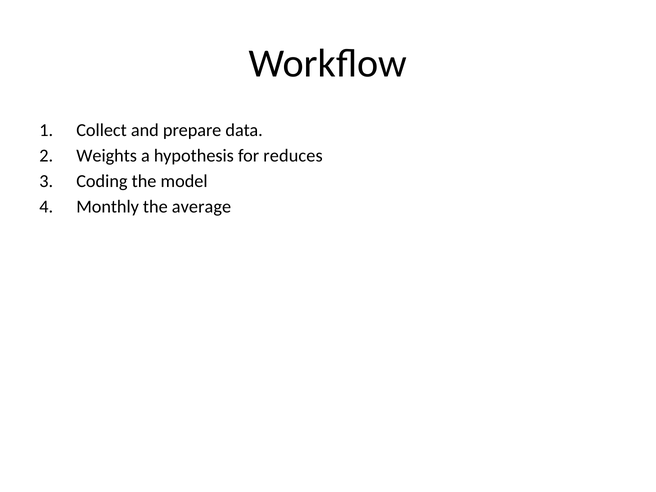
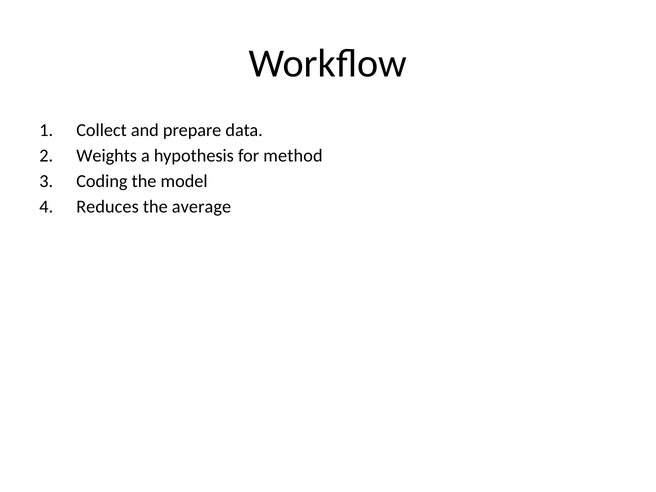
reduces: reduces -> method
Monthly: Monthly -> Reduces
